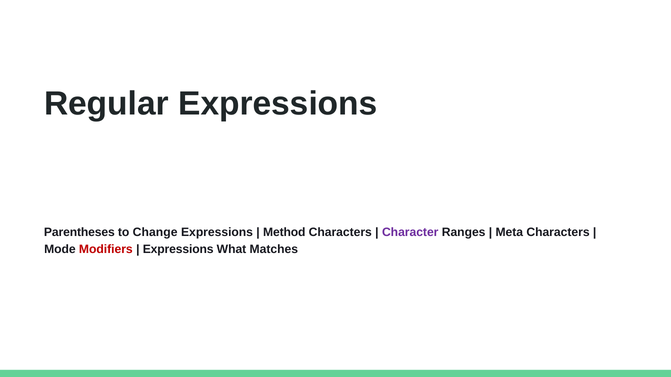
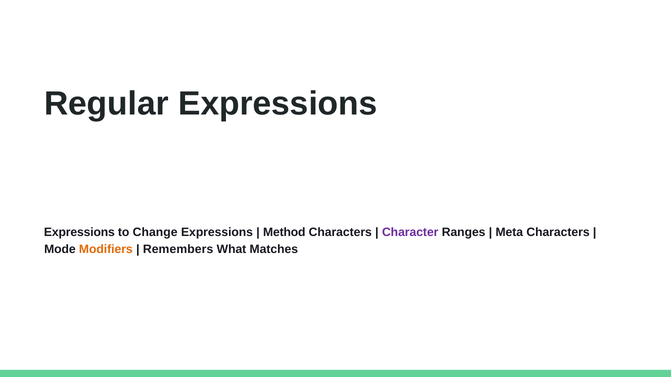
Parentheses at (79, 233): Parentheses -> Expressions
Modifiers colour: red -> orange
Expressions at (178, 249): Expressions -> Remembers
